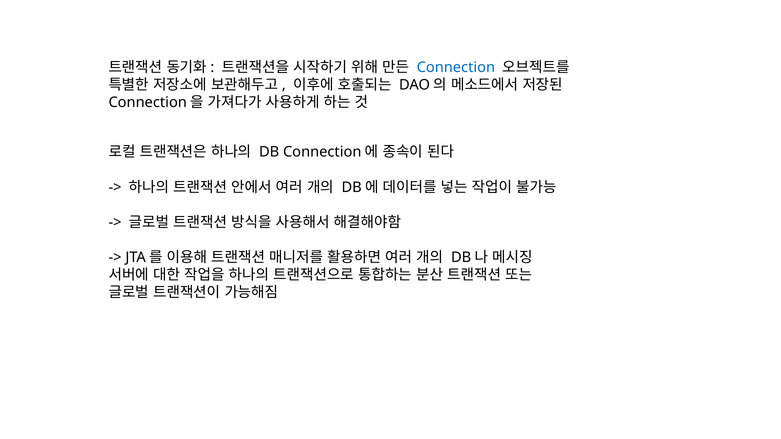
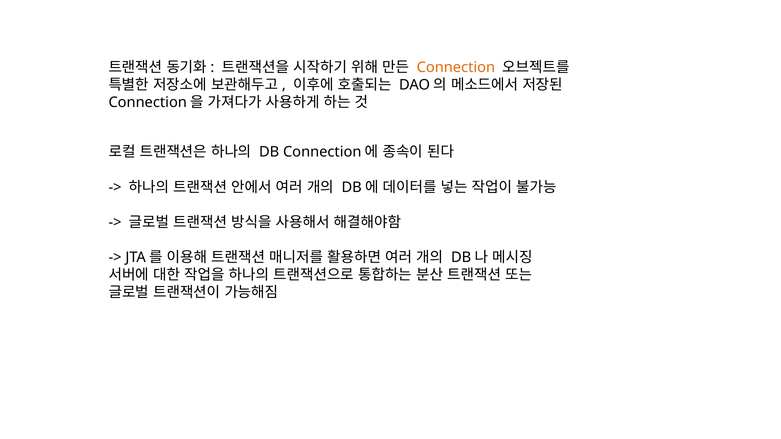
Connection colour: blue -> orange
